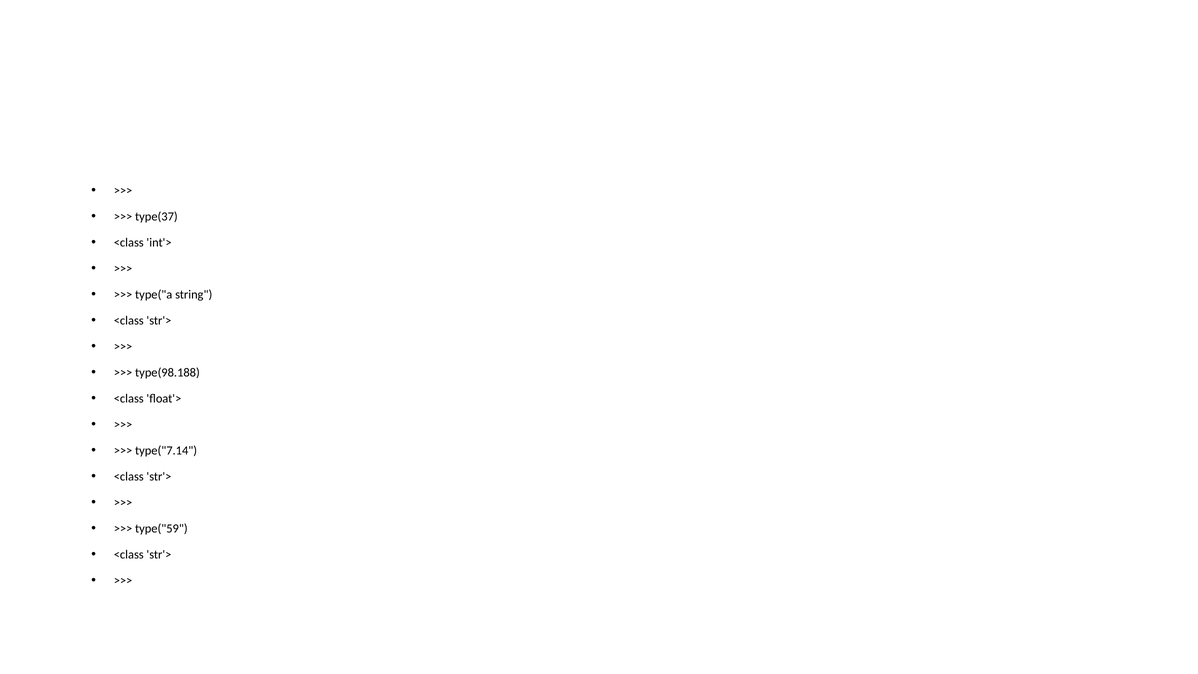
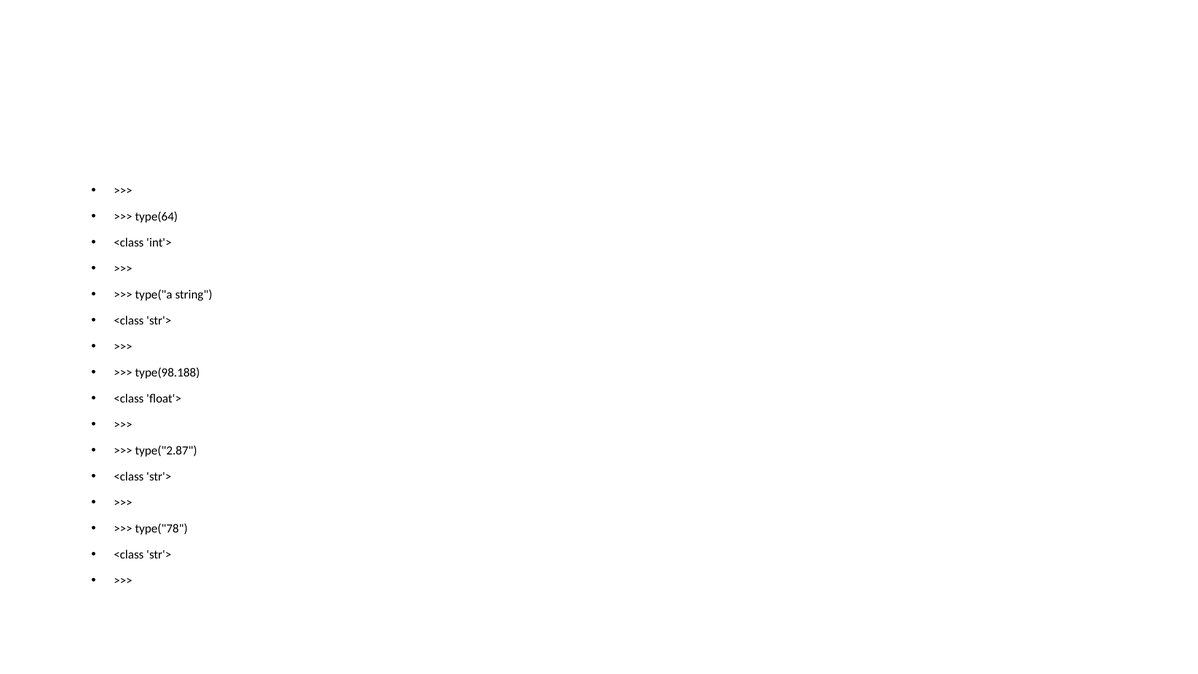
type(37: type(37 -> type(64
type("7.14: type("7.14 -> type("2.87
type("59: type("59 -> type("78
